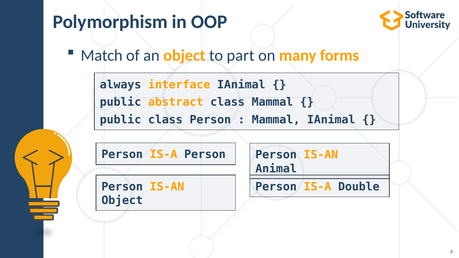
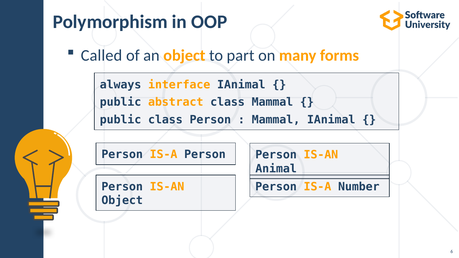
Match: Match -> Called
Double: Double -> Number
